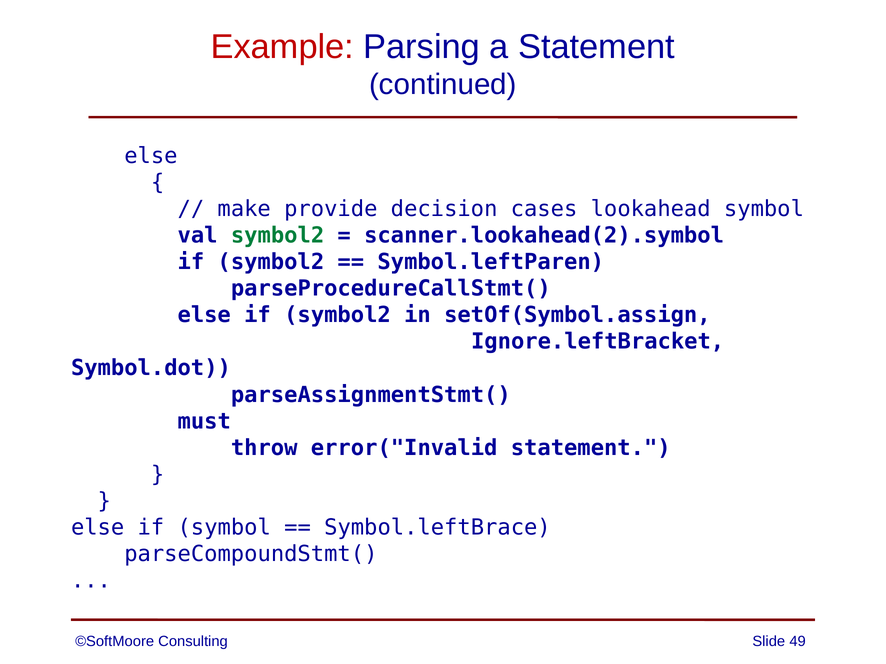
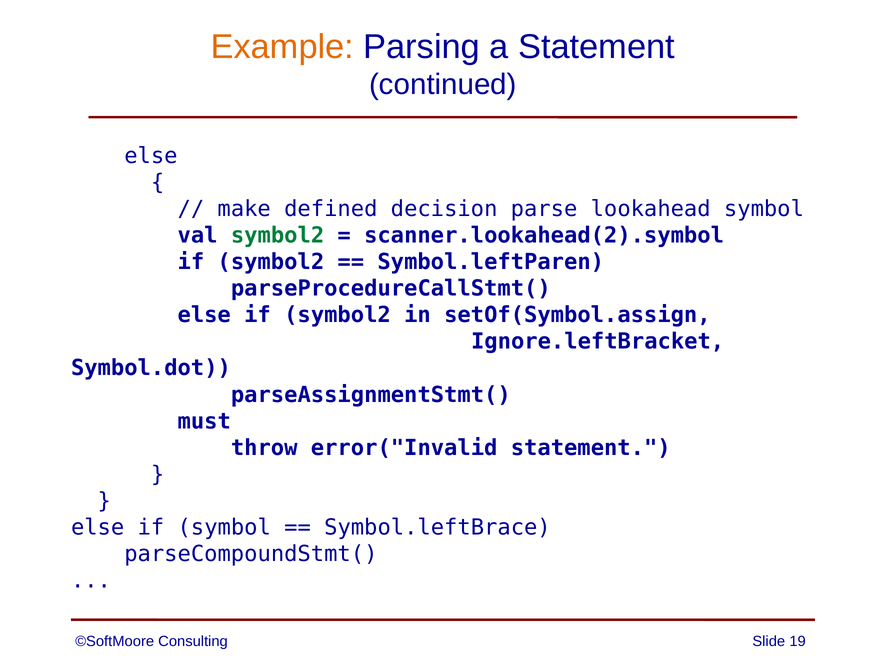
Example colour: red -> orange
provide: provide -> defined
cases: cases -> parse
49: 49 -> 19
